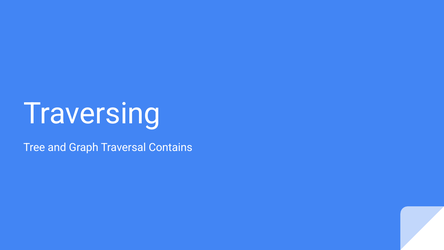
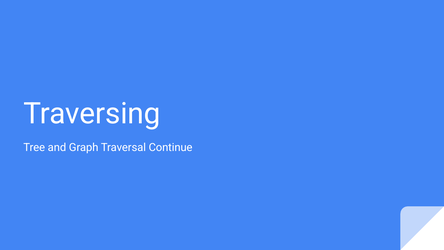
Contains: Contains -> Continue
